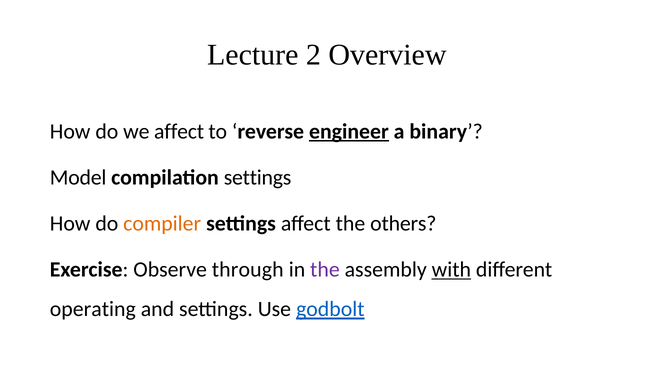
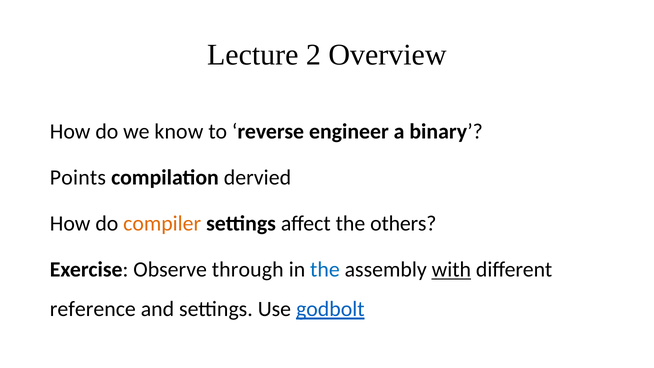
we affect: affect -> know
engineer underline: present -> none
Model: Model -> Points
compilation settings: settings -> dervied
the at (325, 270) colour: purple -> blue
operating: operating -> reference
